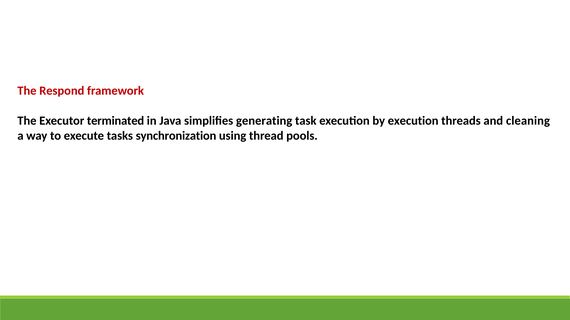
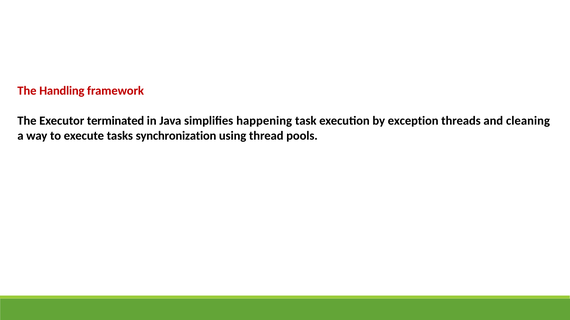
Respond: Respond -> Handling
generating: generating -> happening
by execution: execution -> exception
